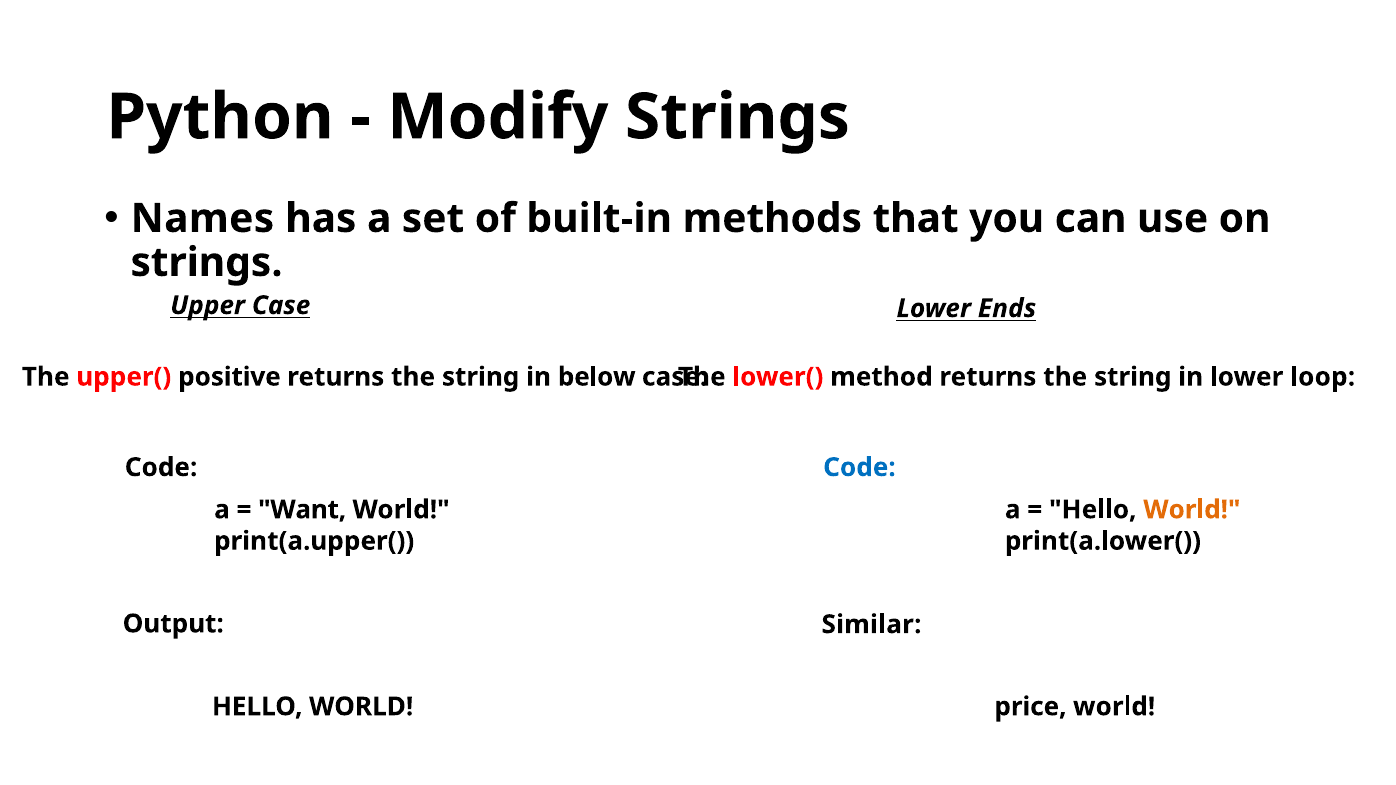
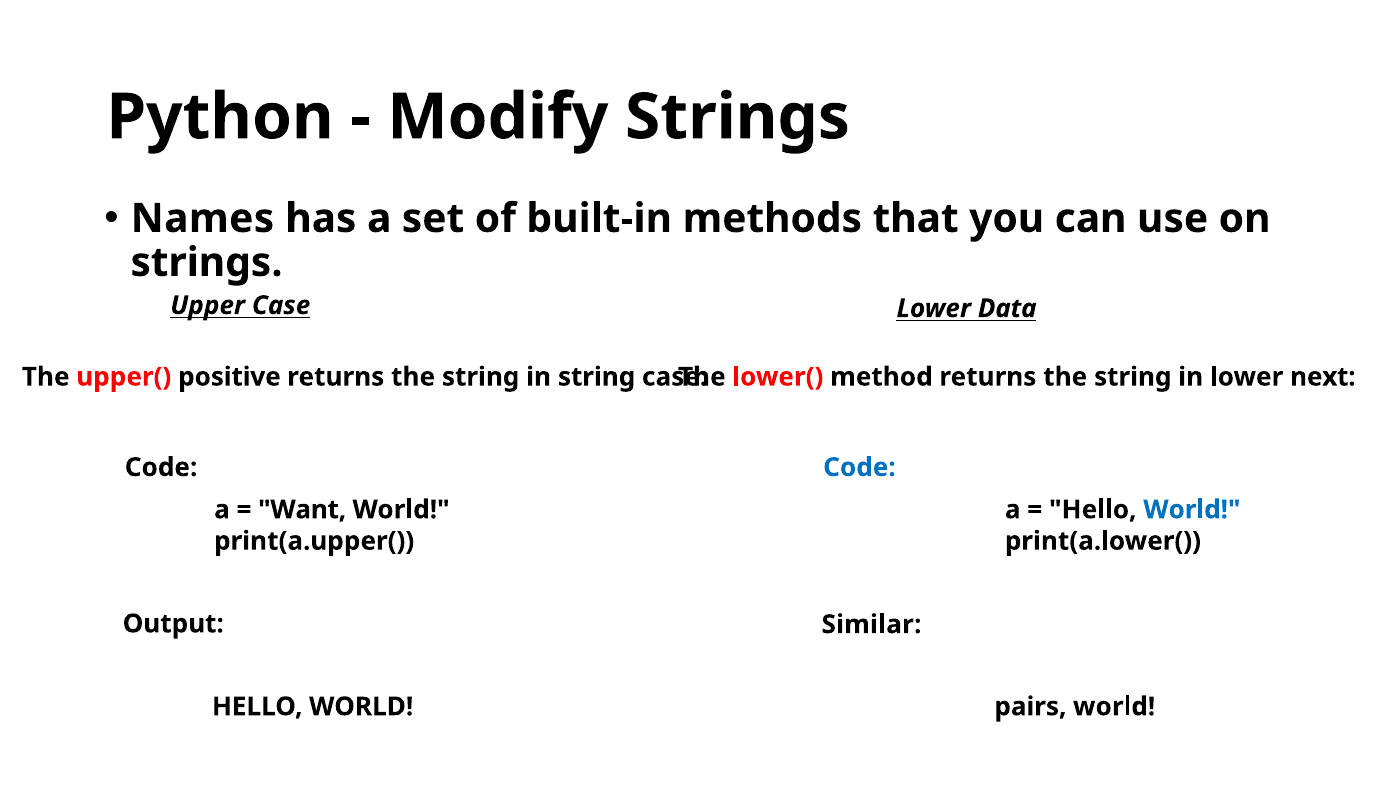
Ends: Ends -> Data
in below: below -> string
loop: loop -> next
World at (1192, 510) colour: orange -> blue
price: price -> pairs
